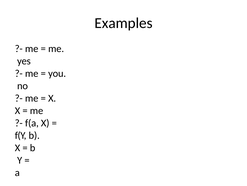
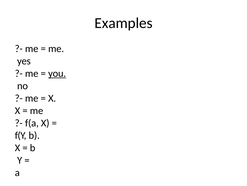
you underline: none -> present
